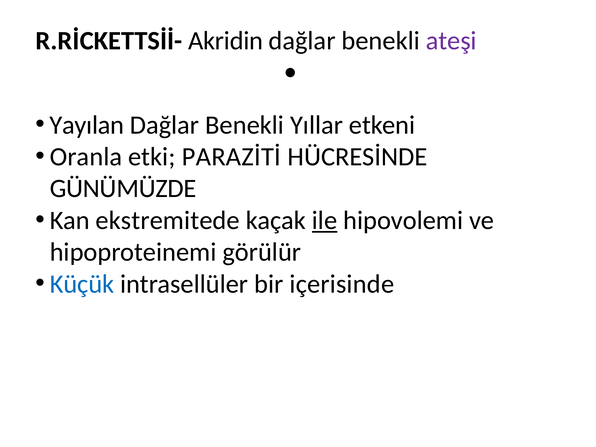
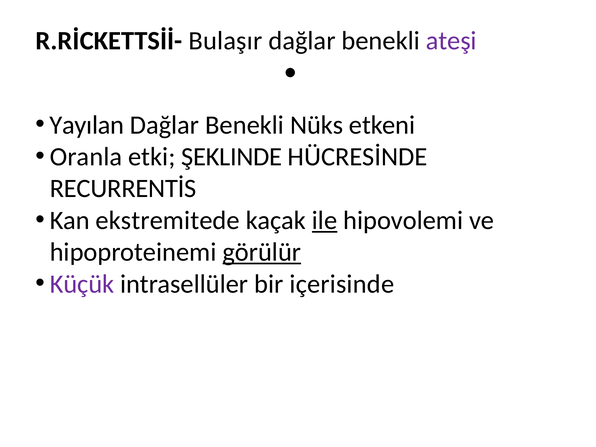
Akridin: Akridin -> Bulaşır
Yıllar: Yıllar -> Nüks
PARAZİTİ: PARAZİTİ -> ŞEKLINDE
GÜNÜMÜZDE: GÜNÜMÜZDE -> RECURRENTİS
görülür underline: none -> present
Küçük colour: blue -> purple
